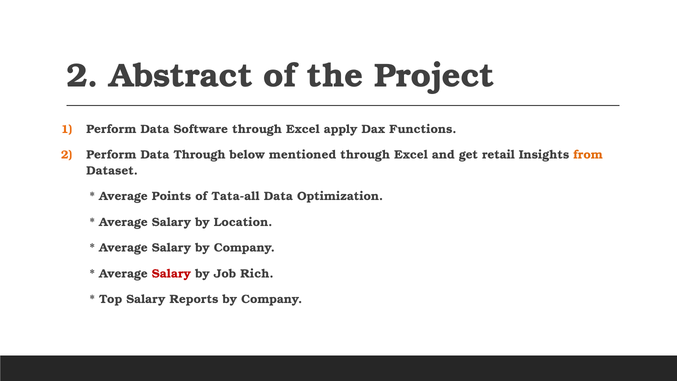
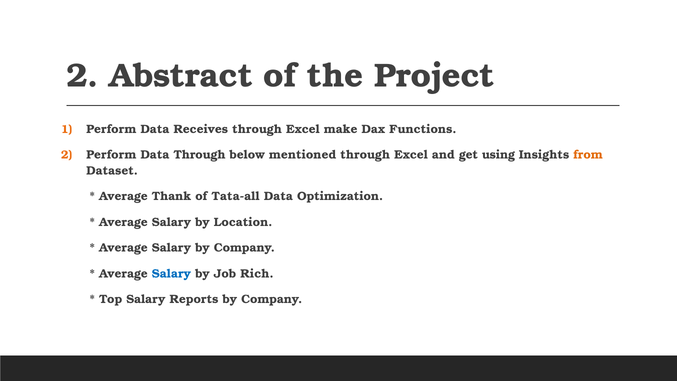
Software: Software -> Receives
apply: apply -> make
retail: retail -> using
Points: Points -> Thank
Salary at (171, 273) colour: red -> blue
